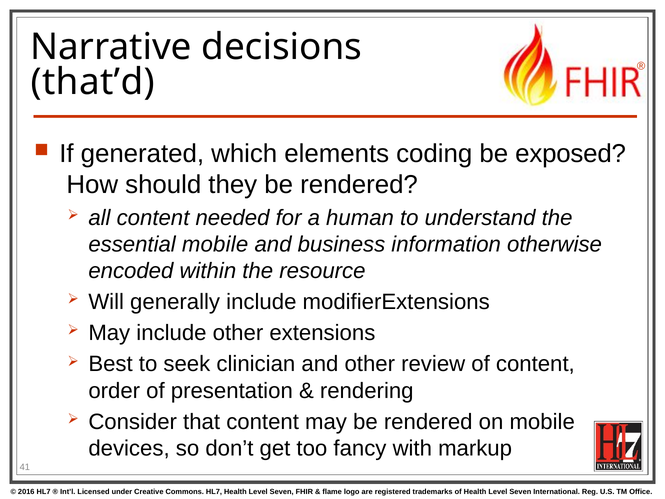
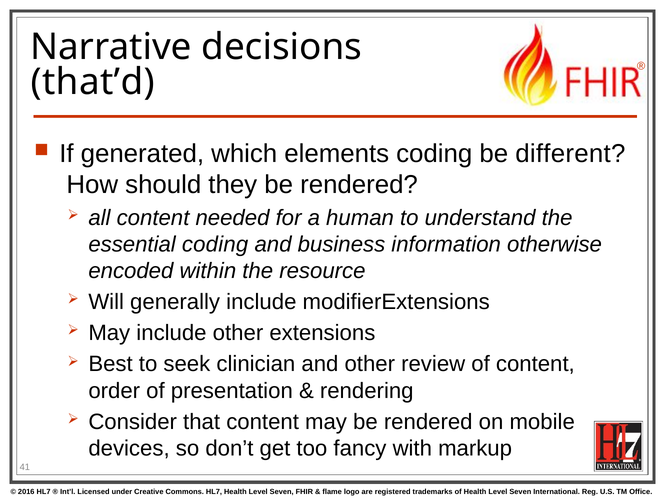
exposed: exposed -> different
essential mobile: mobile -> coding
